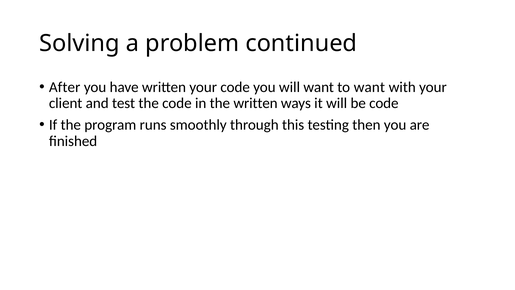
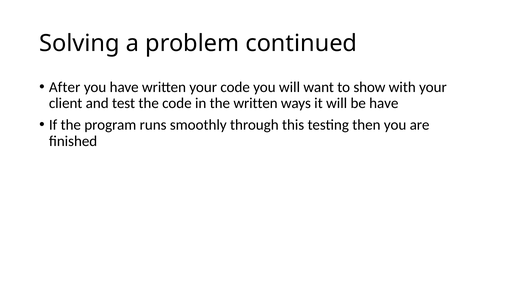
to want: want -> show
be code: code -> have
